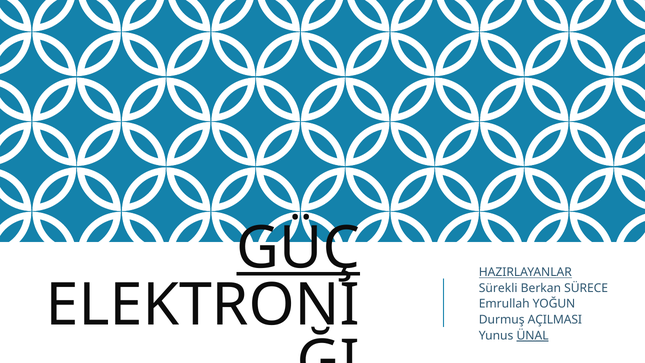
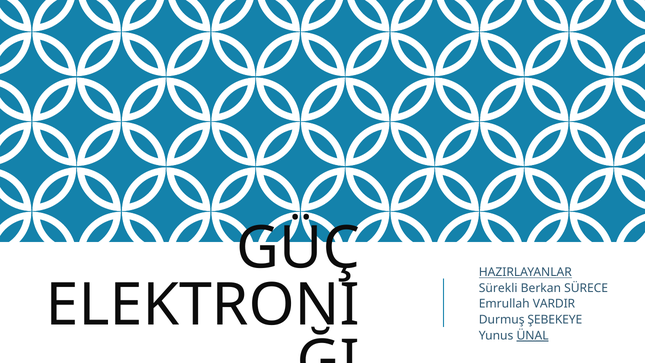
GÜÇ underline: present -> none
YOĞUN: YOĞUN -> VARDIR
AÇILMASI: AÇILMASI -> ŞEBEKEYE
